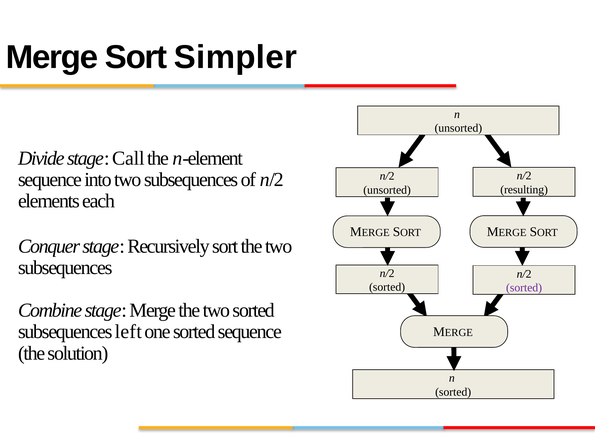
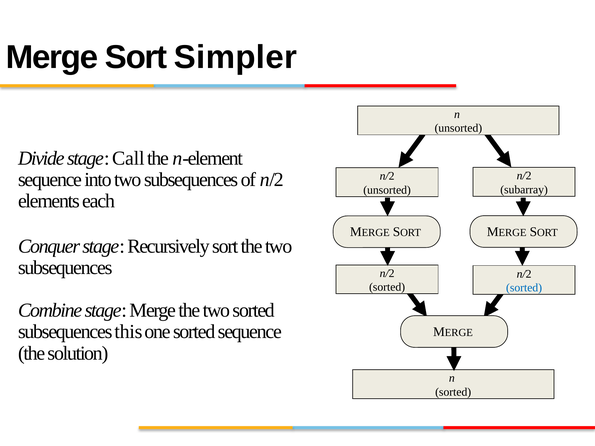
resulting: resulting -> subarray
sorted at (524, 288) colour: purple -> blue
left: left -> this
